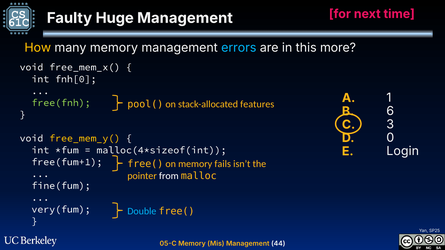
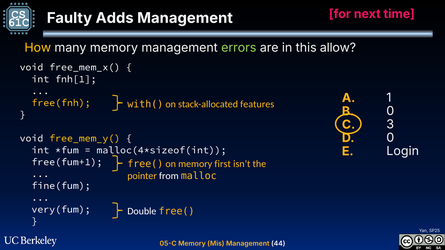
Huge: Huge -> Adds
errors colour: light blue -> light green
more: more -> allow
fnh[0: fnh[0 -> fnh[1
pool(: pool( -> with(
free(fnh colour: light green -> yellow
B 6: 6 -> 0
fails: fails -> first
Double colour: light blue -> white
